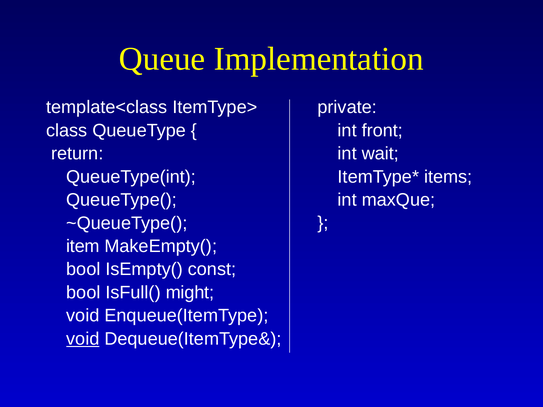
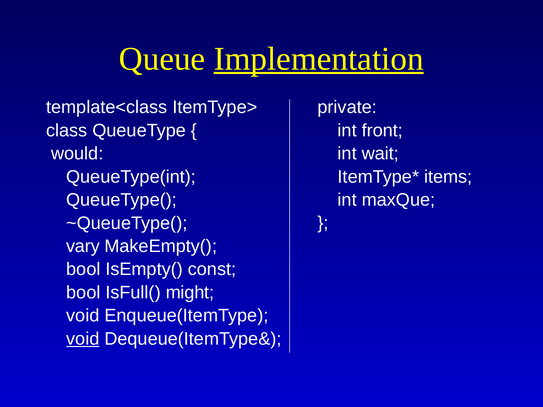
Implementation underline: none -> present
return: return -> would
item: item -> vary
